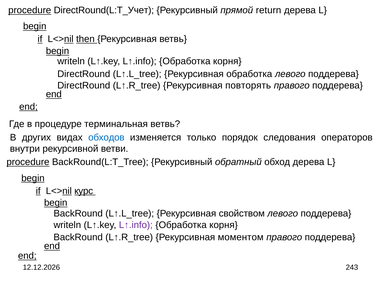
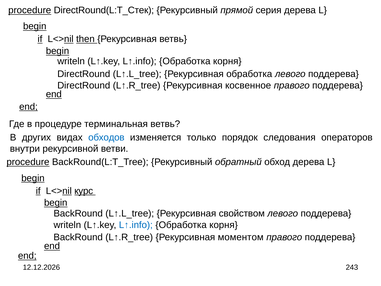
DirectRound(L:T_Учет: DirectRound(L:T_Учет -> DirectRound(L:T_Стек
return: return -> серия
повторять: повторять -> косвенное
L↑.info at (136, 225) colour: purple -> blue
